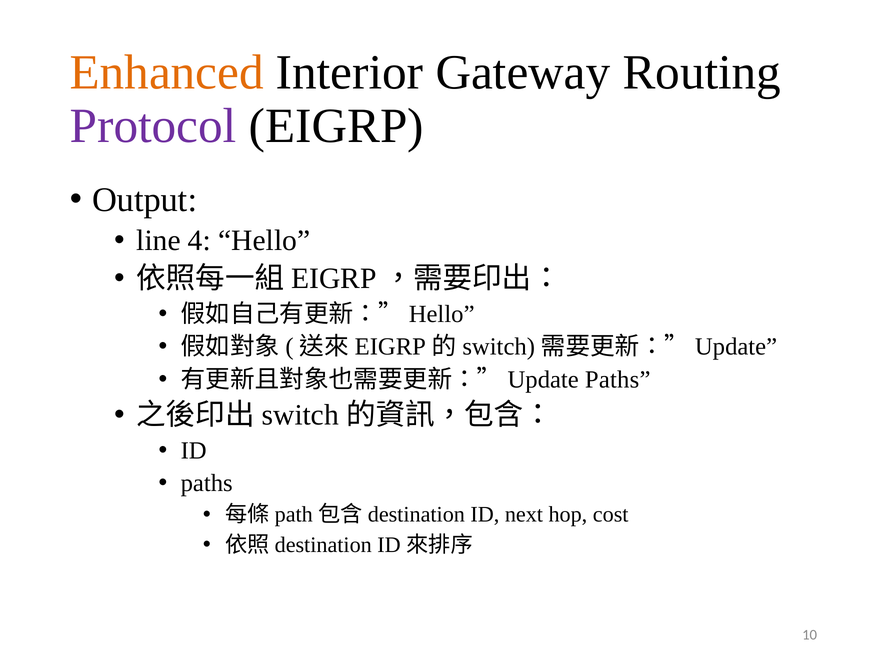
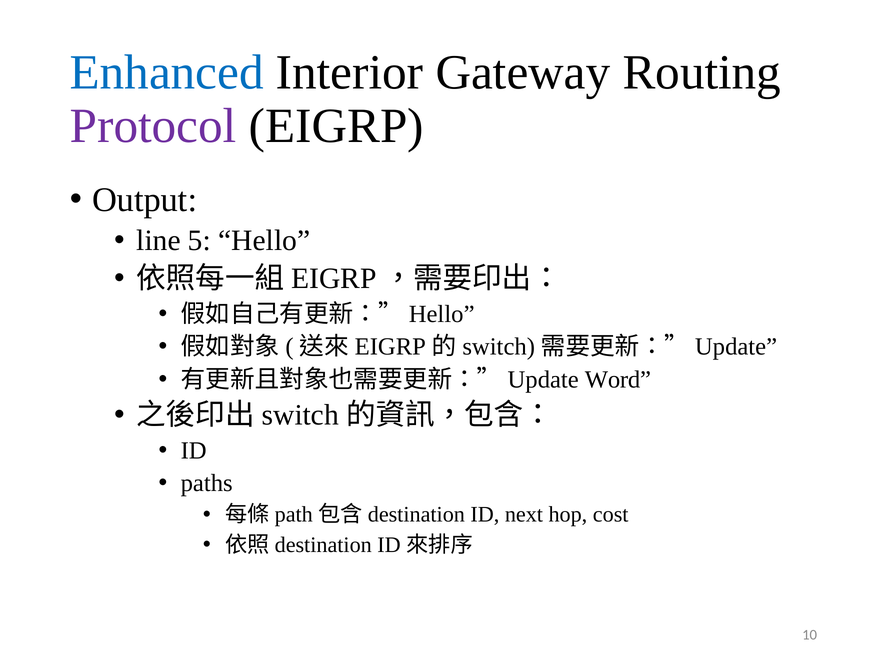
Enhanced colour: orange -> blue
4: 4 -> 5
Paths at (618, 380): Paths -> Word
